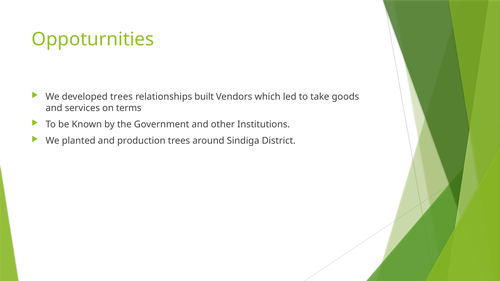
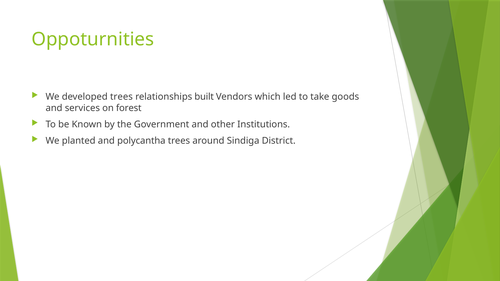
terms: terms -> forest
production: production -> polycantha
